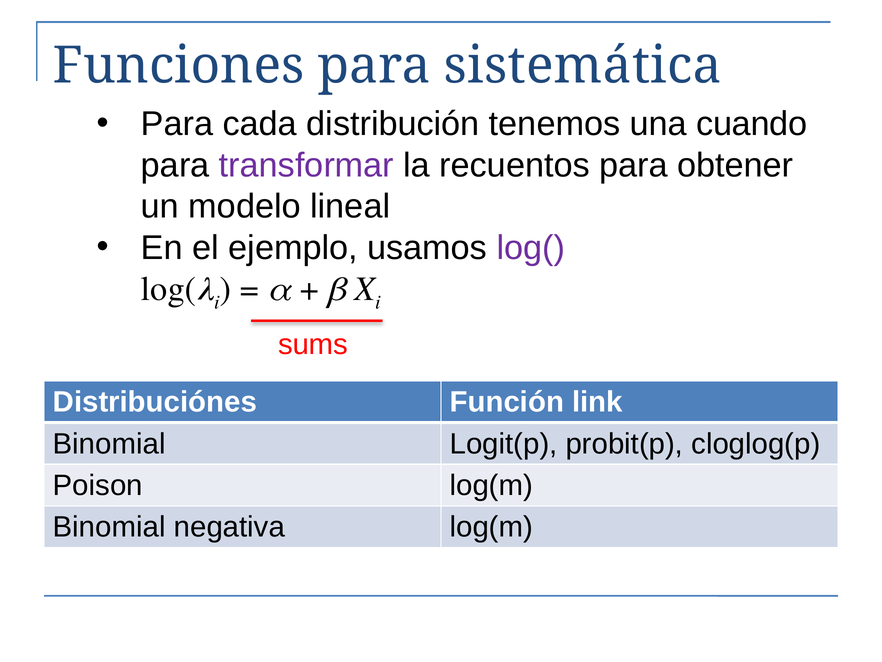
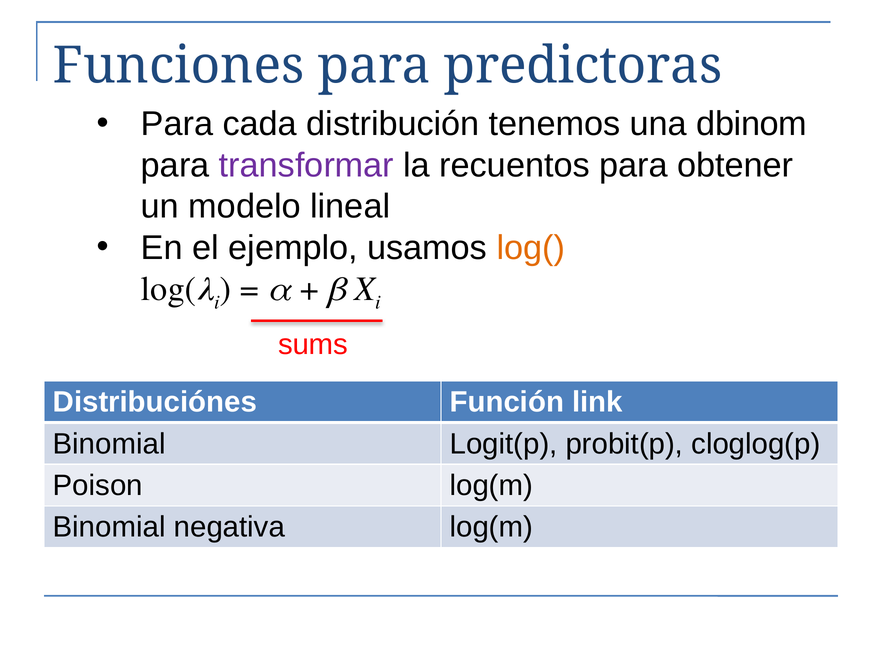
sistemática: sistemática -> predictoras
cuando: cuando -> dbinom
log( colour: purple -> orange
